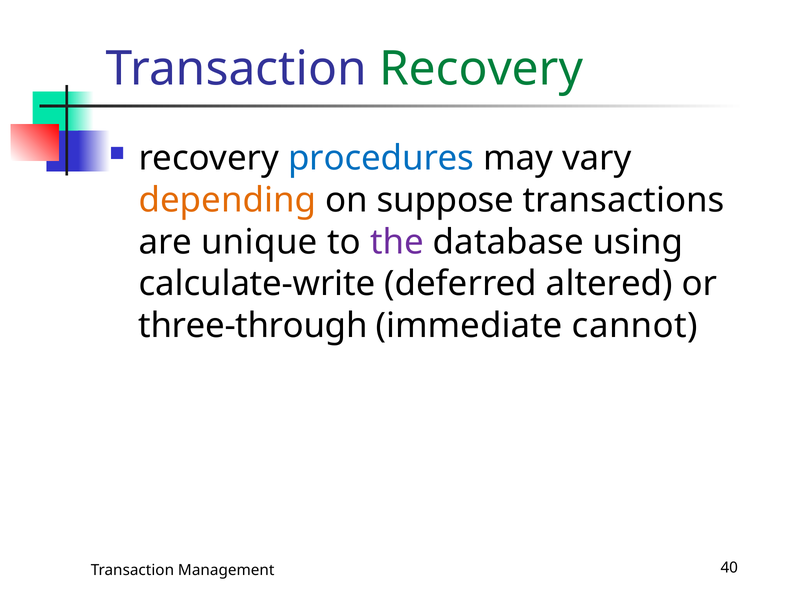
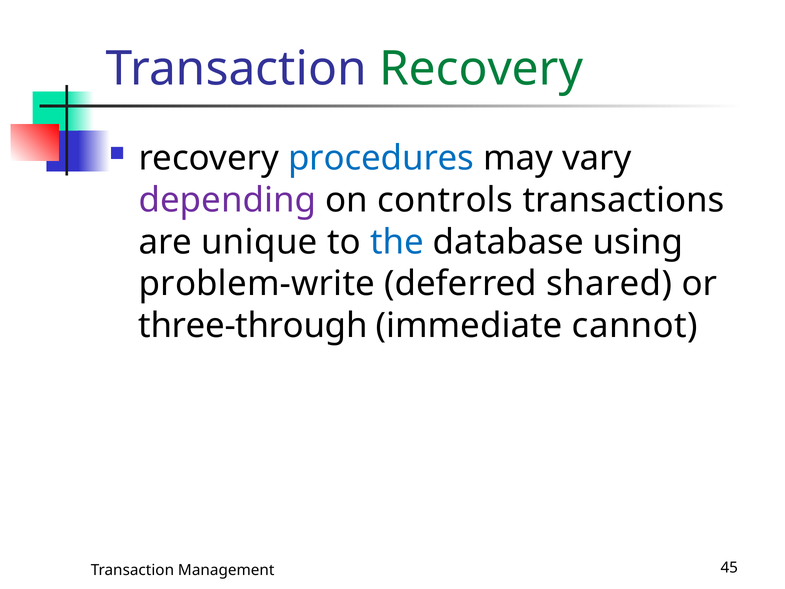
depending colour: orange -> purple
suppose: suppose -> controls
the colour: purple -> blue
calculate-write: calculate-write -> problem-write
altered: altered -> shared
40: 40 -> 45
